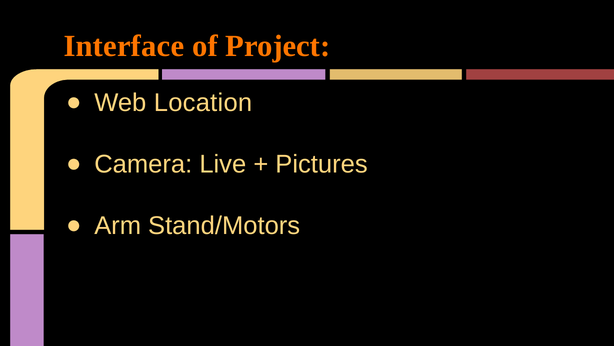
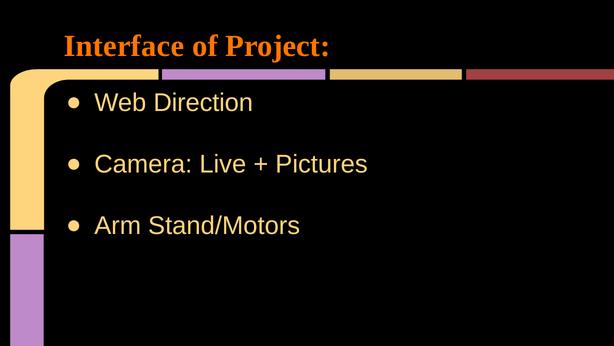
Location: Location -> Direction
